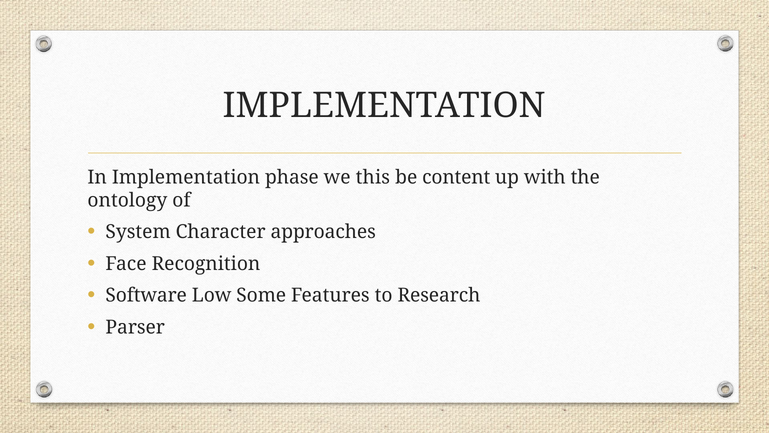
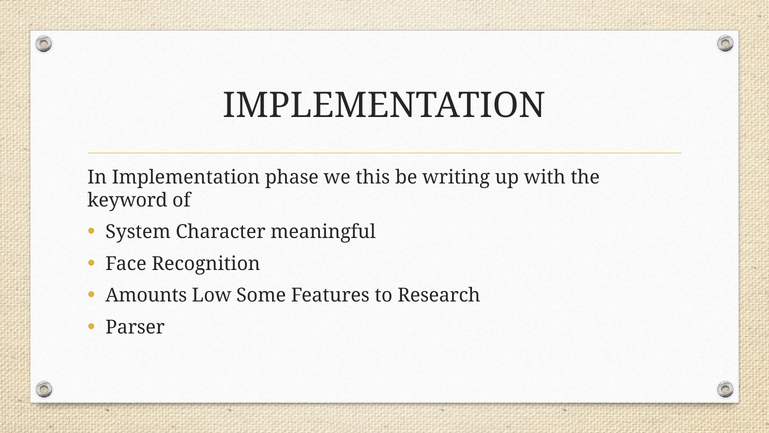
content: content -> writing
ontology: ontology -> keyword
approaches: approaches -> meaningful
Software: Software -> Amounts
